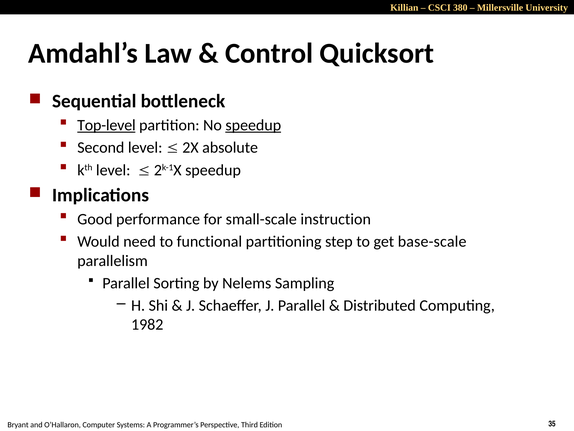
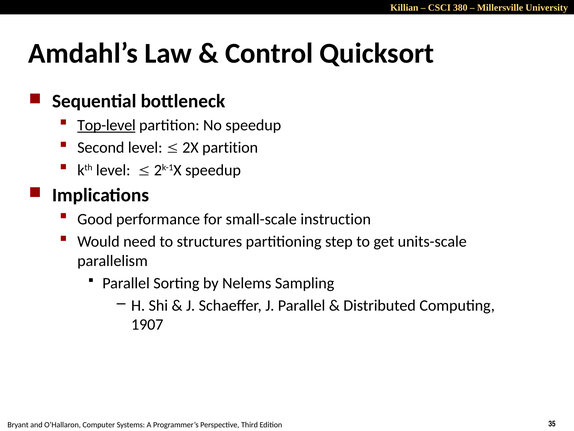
speedup at (253, 125) underline: present -> none
2X absolute: absolute -> partition
functional: functional -> structures
base-scale: base-scale -> units-scale
1982: 1982 -> 1907
